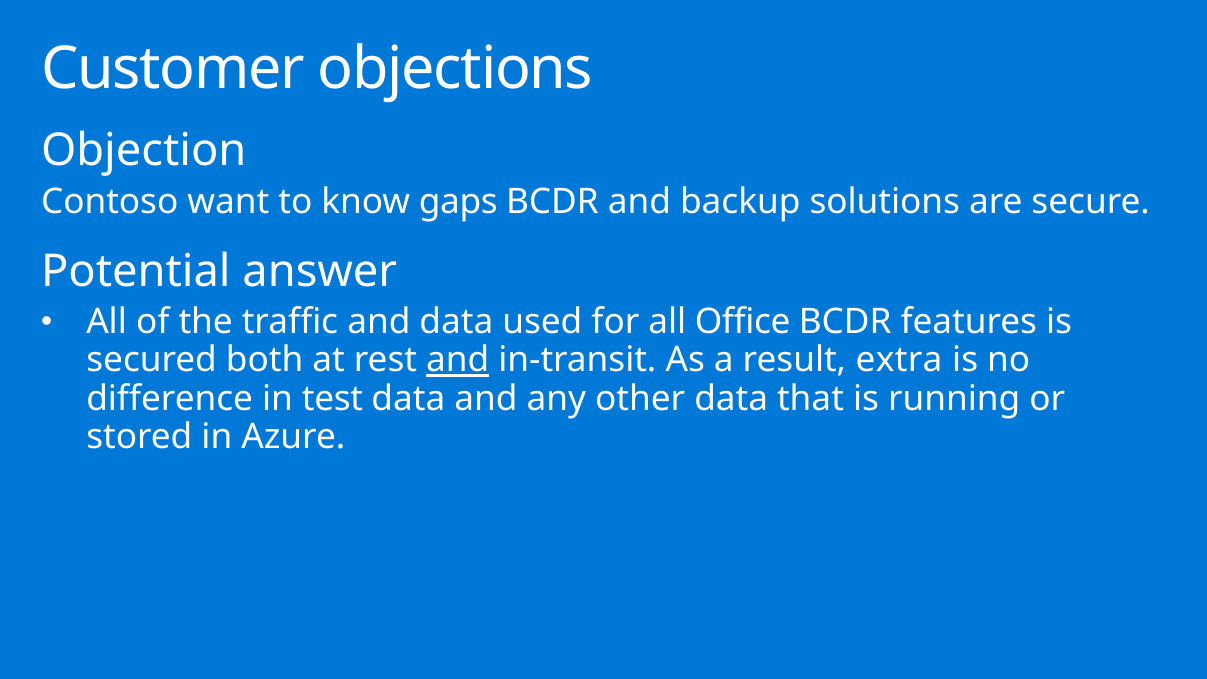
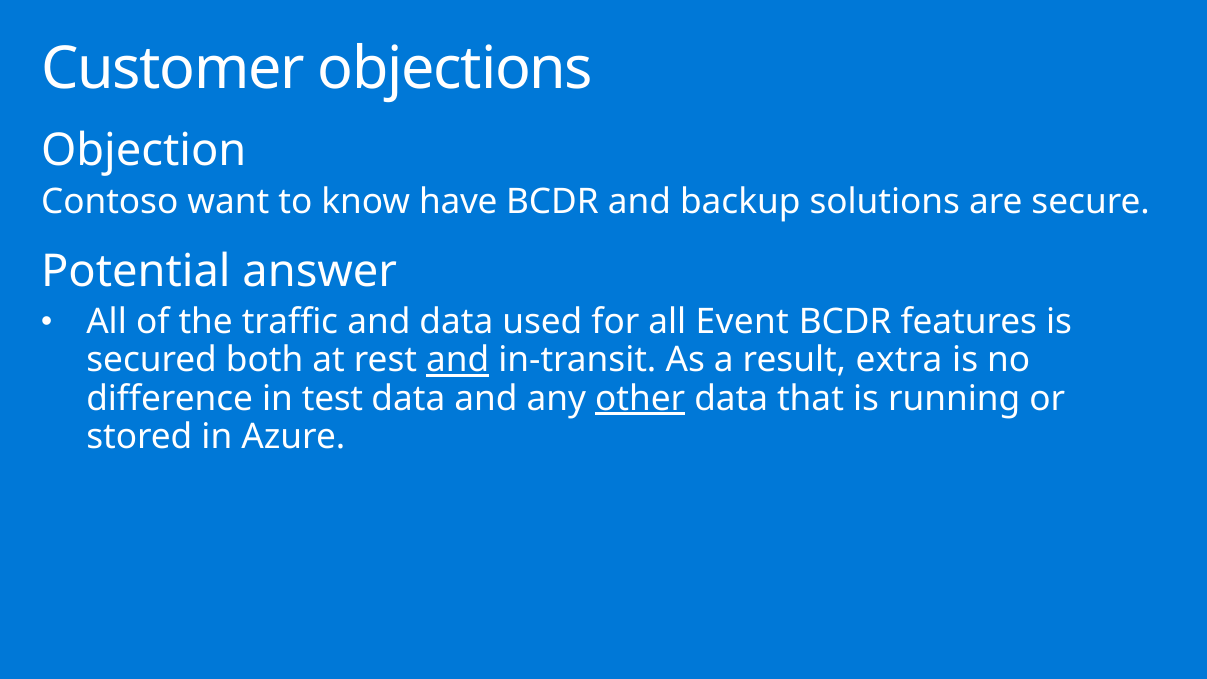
gaps: gaps -> have
Office: Office -> Event
other underline: none -> present
